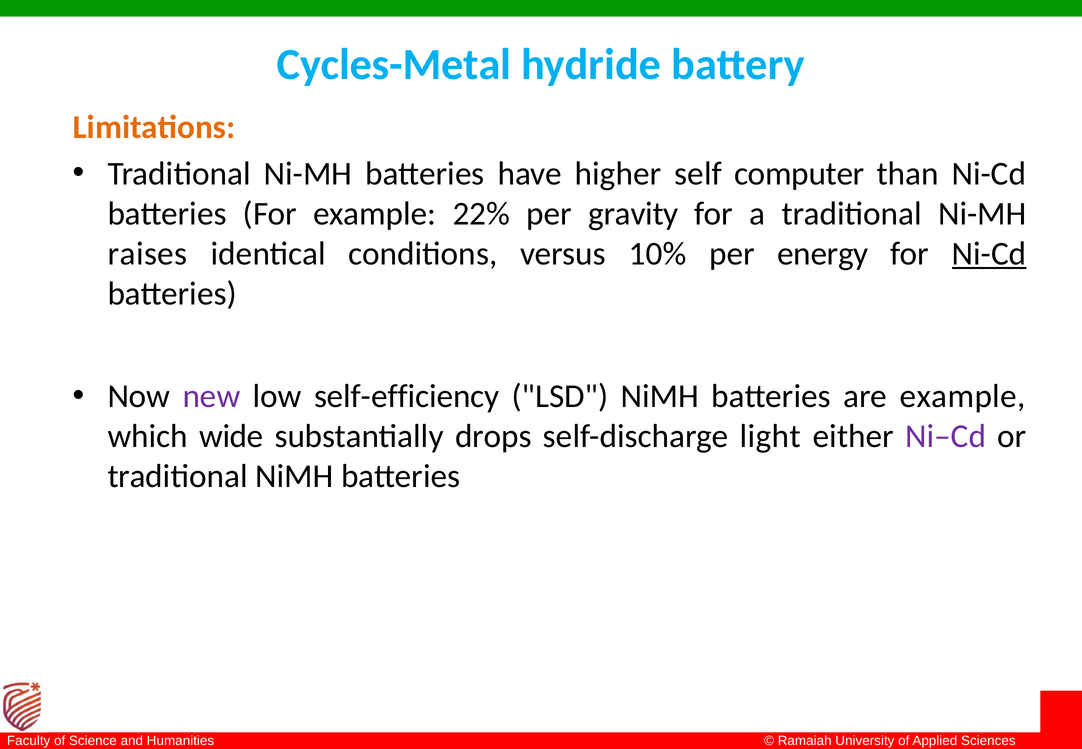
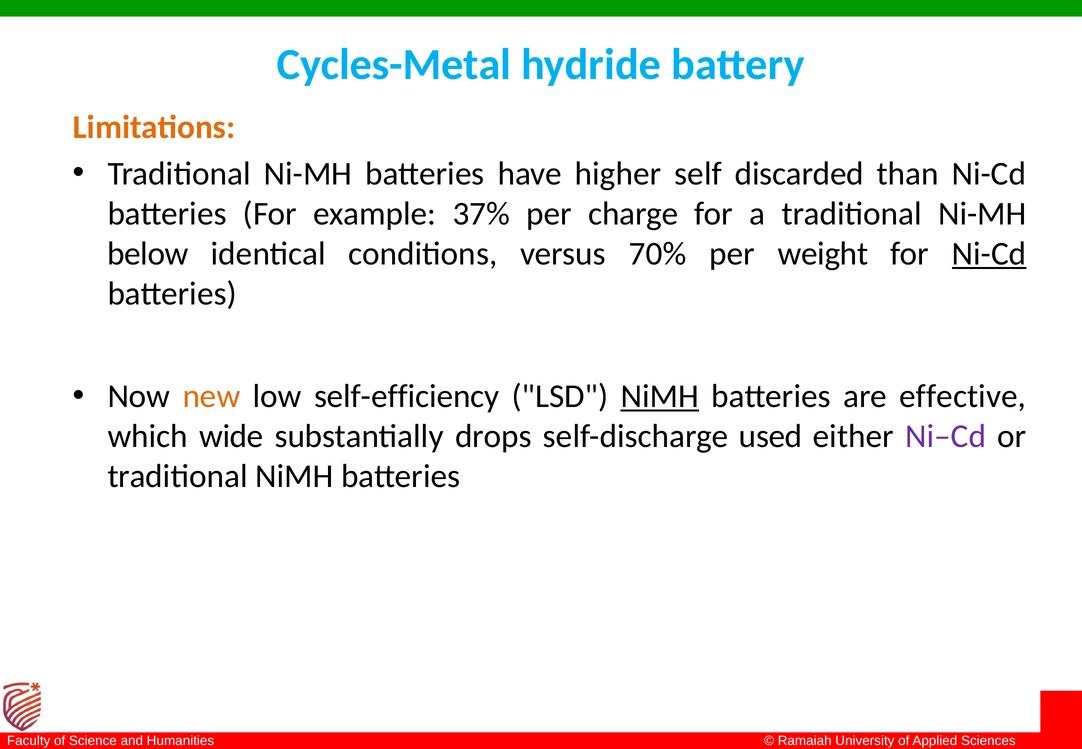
computer: computer -> discarded
22%: 22% -> 37%
gravity: gravity -> charge
raises: raises -> below
10%: 10% -> 70%
energy: energy -> weight
new colour: purple -> orange
NiMH at (660, 396) underline: none -> present
are example: example -> effective
light: light -> used
